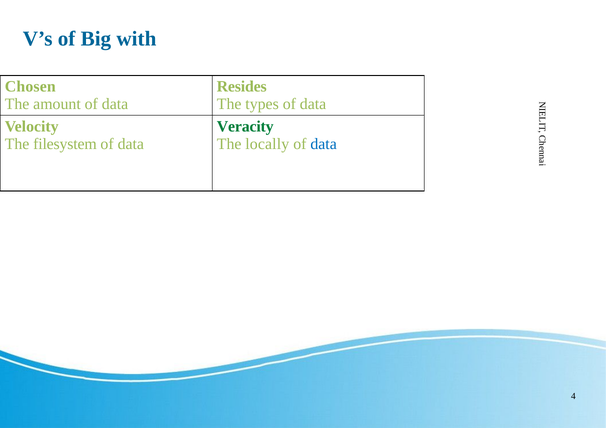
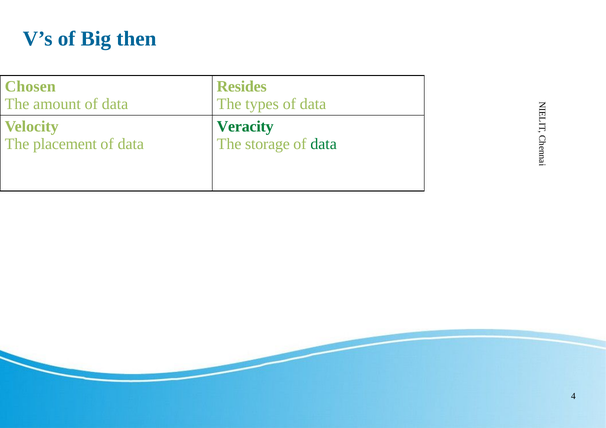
with: with -> then
filesystem: filesystem -> placement
locally: locally -> storage
data at (324, 144) colour: blue -> green
